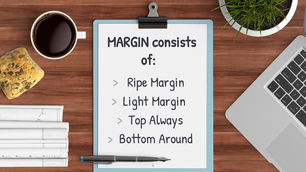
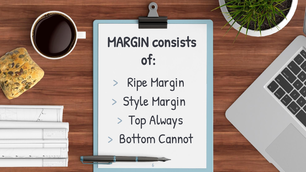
Light: Light -> Style
Around: Around -> Cannot
